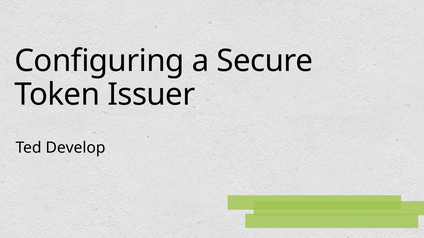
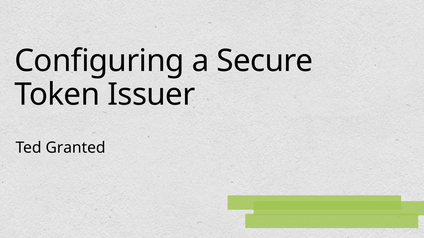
Develop: Develop -> Granted
